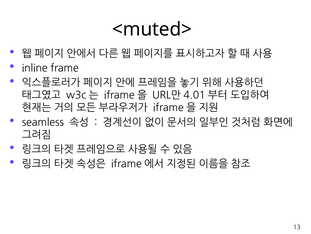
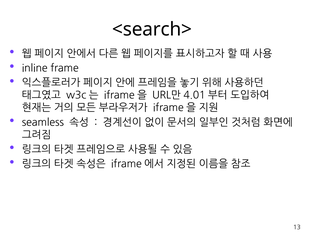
<muted>: <muted> -> <search>
